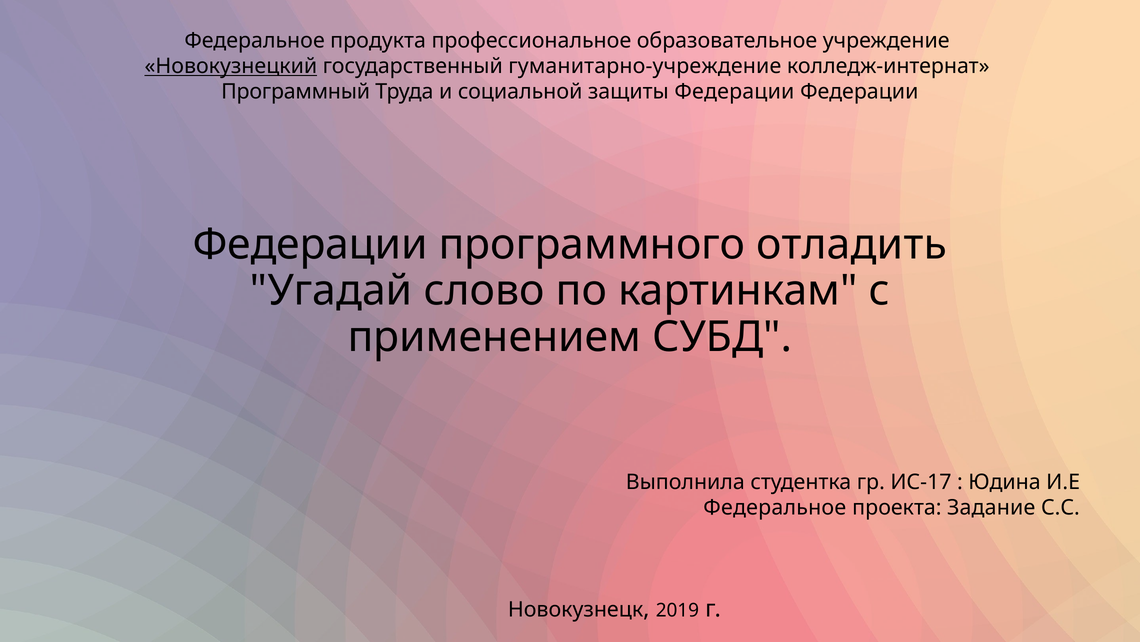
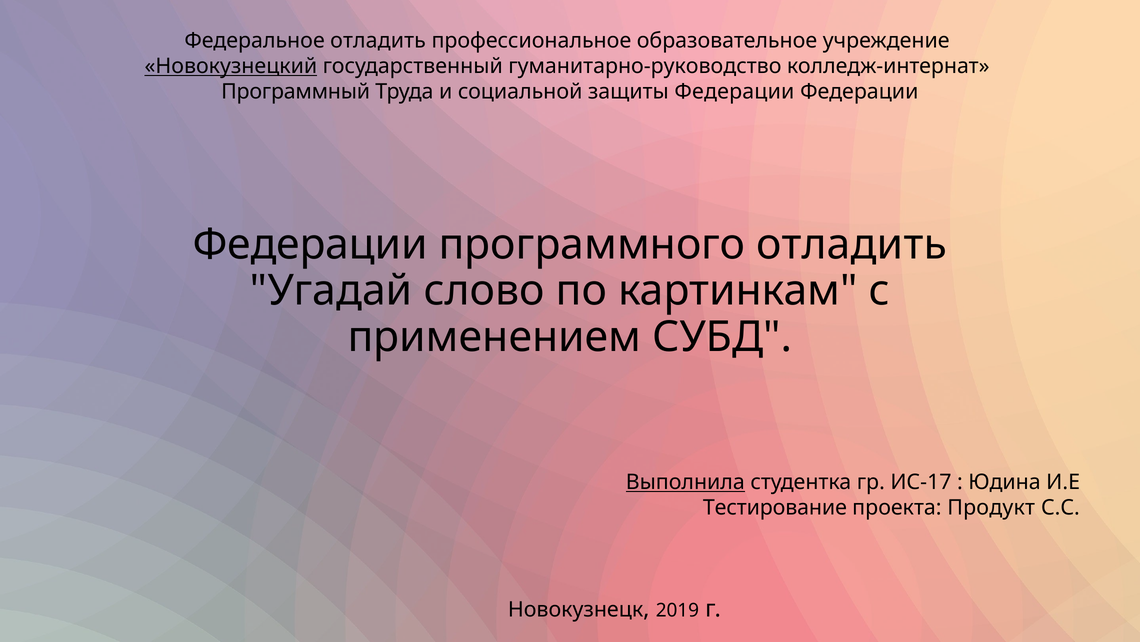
Федеральное продукта: продукта -> отладить
гуманитарно-учреждение: гуманитарно-учреждение -> гуманитарно-руководство
Выполнила underline: none -> present
Федеральное at (775, 507): Федеральное -> Тестирование
Задание: Задание -> Продукт
